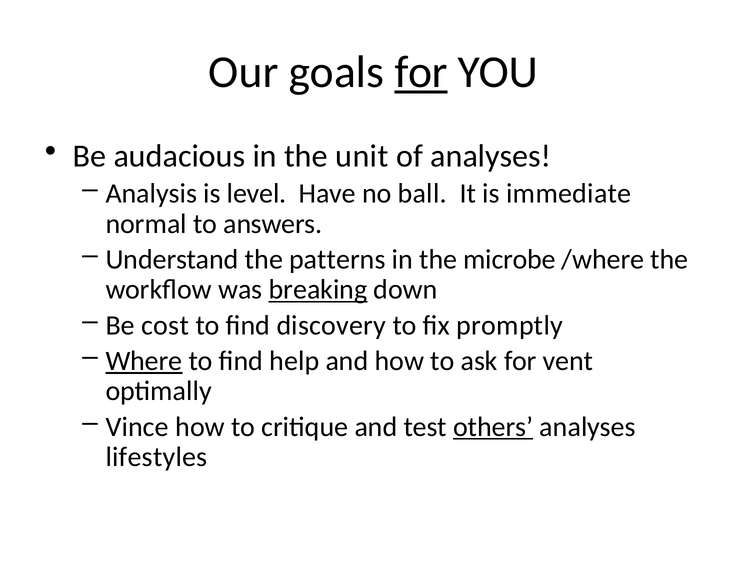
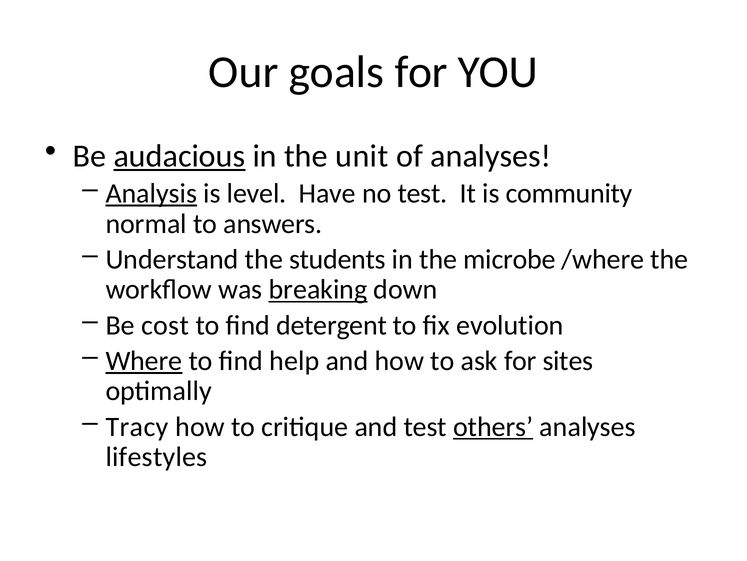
for at (421, 72) underline: present -> none
audacious underline: none -> present
Analysis underline: none -> present
no ball: ball -> test
immediate: immediate -> community
patterns: patterns -> students
discovery: discovery -> detergent
promptly: promptly -> evolution
vent: vent -> sites
Vince: Vince -> Tracy
